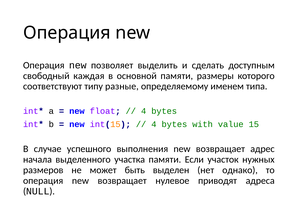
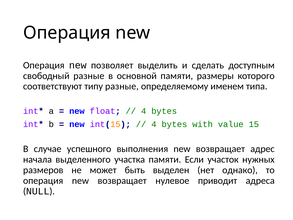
свободный каждая: каждая -> разные
приводят: приводят -> приводит
